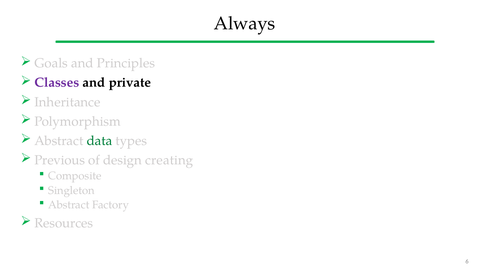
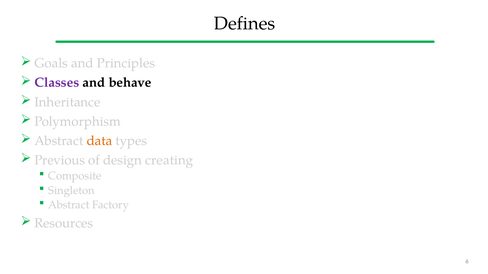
Always: Always -> Defines
private: private -> behave
data colour: green -> orange
